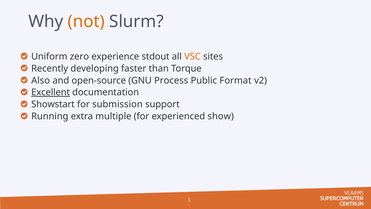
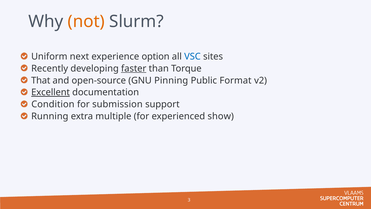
zero: zero -> next
stdout: stdout -> option
VSC colour: orange -> blue
faster underline: none -> present
Also: Also -> That
Process: Process -> Pinning
Showstart: Showstart -> Condition
